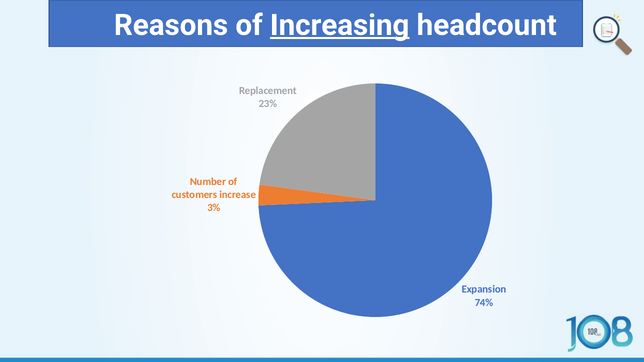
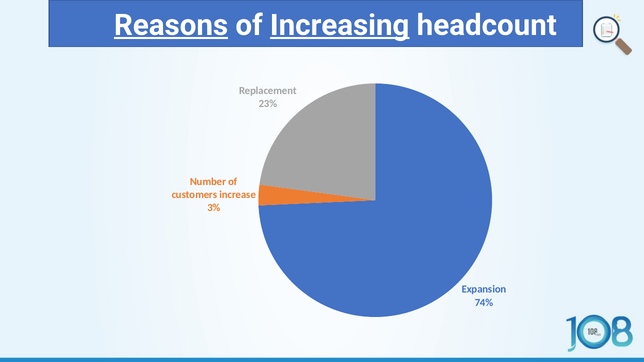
Reasons underline: none -> present
